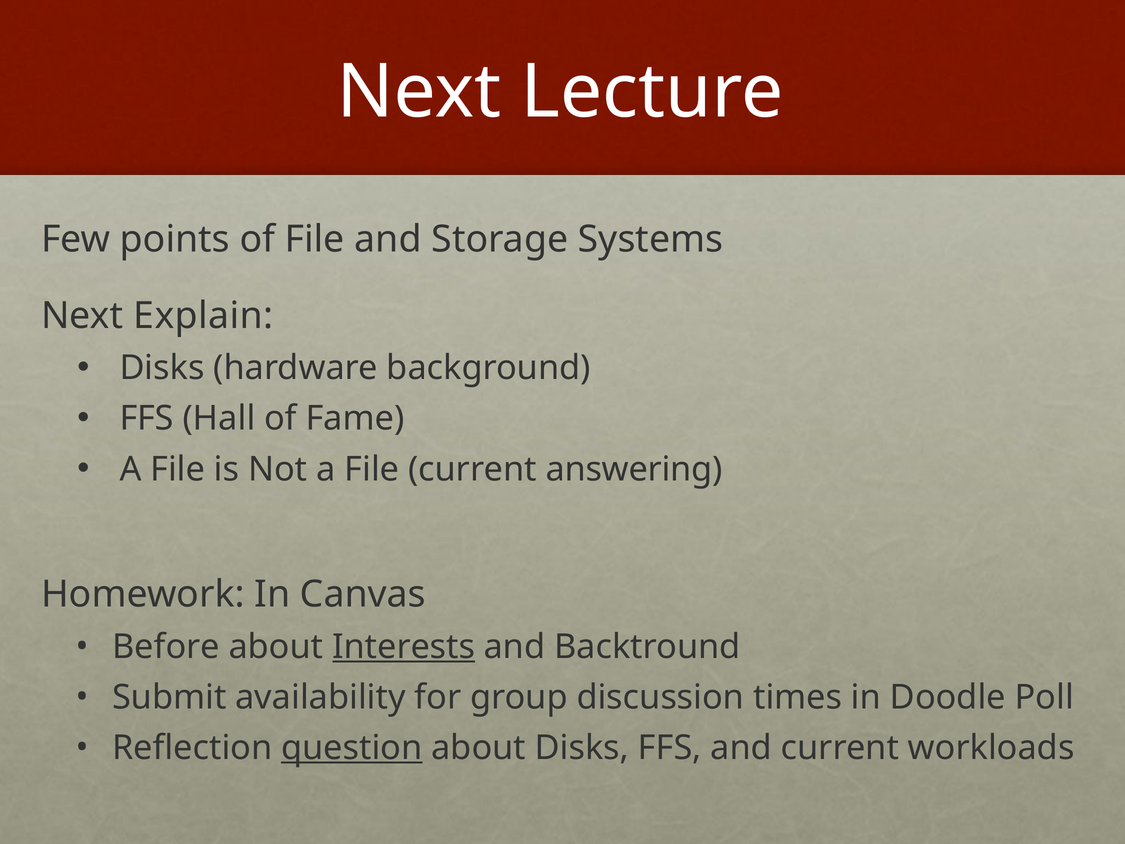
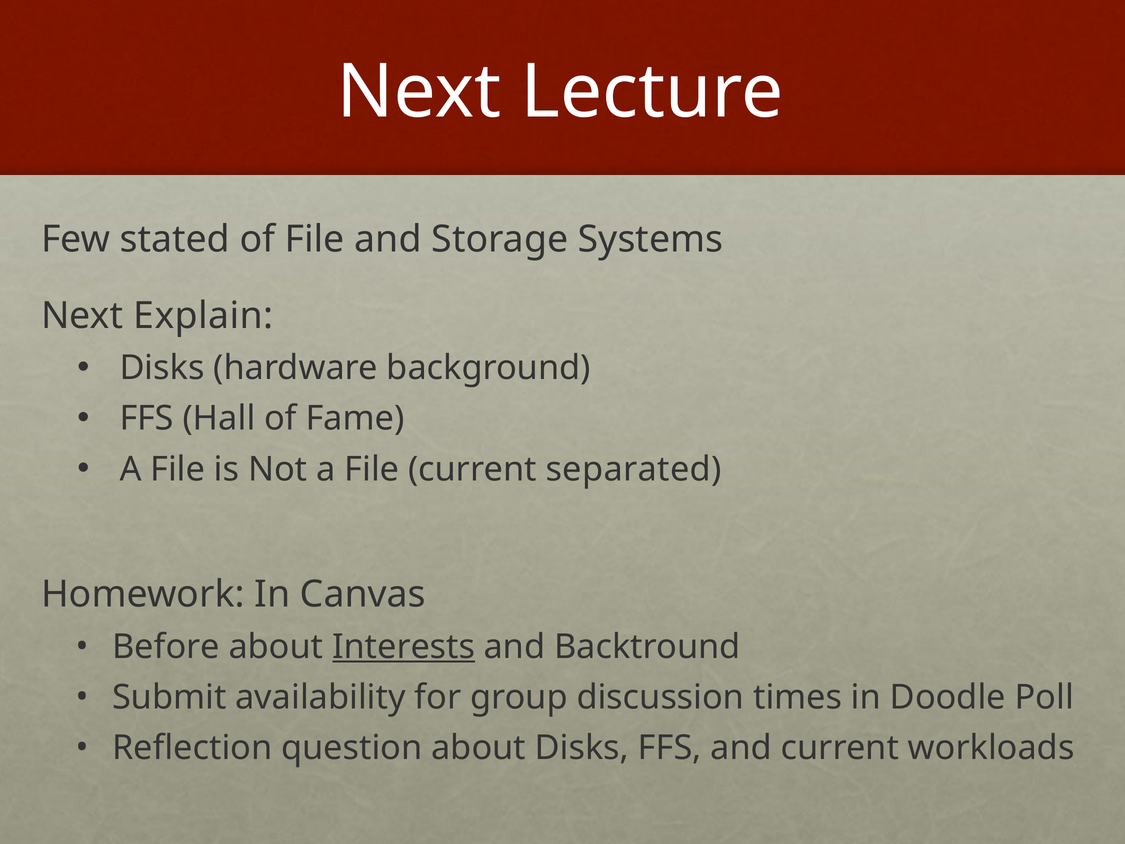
points: points -> stated
answering: answering -> separated
question underline: present -> none
